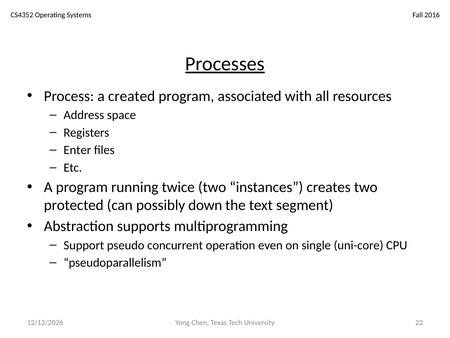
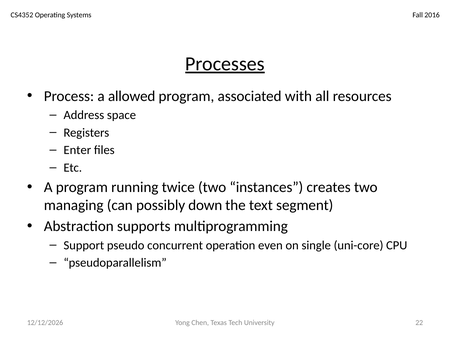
created: created -> allowed
protected: protected -> managing
